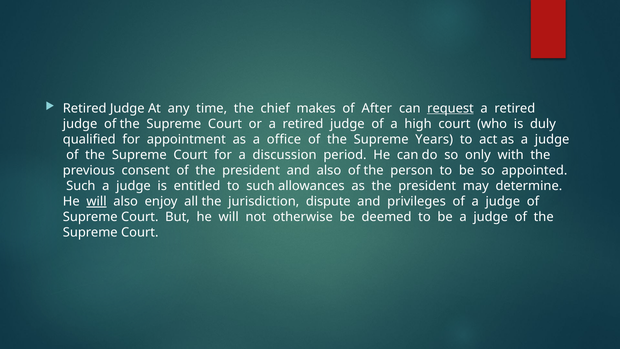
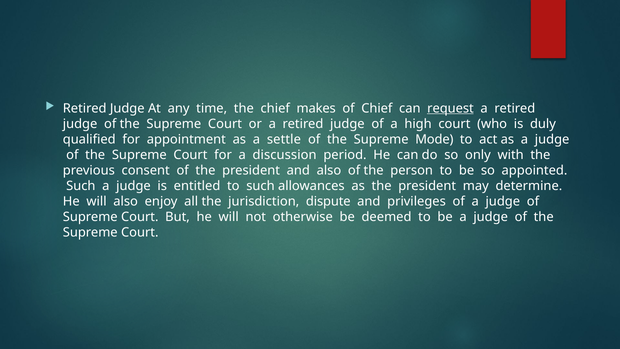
of After: After -> Chief
office: office -> settle
Years: Years -> Mode
will at (97, 201) underline: present -> none
